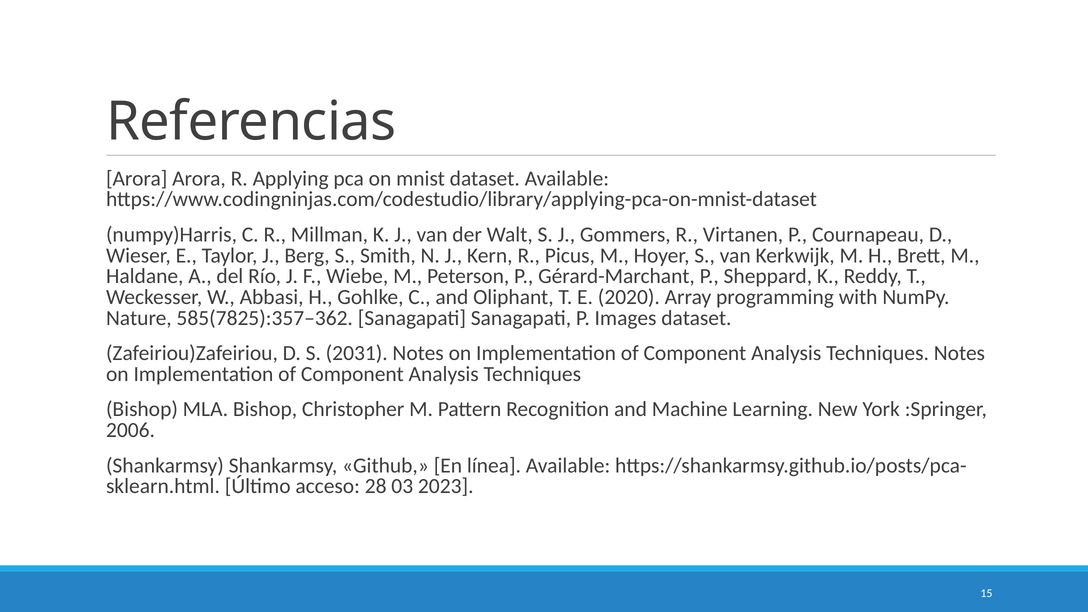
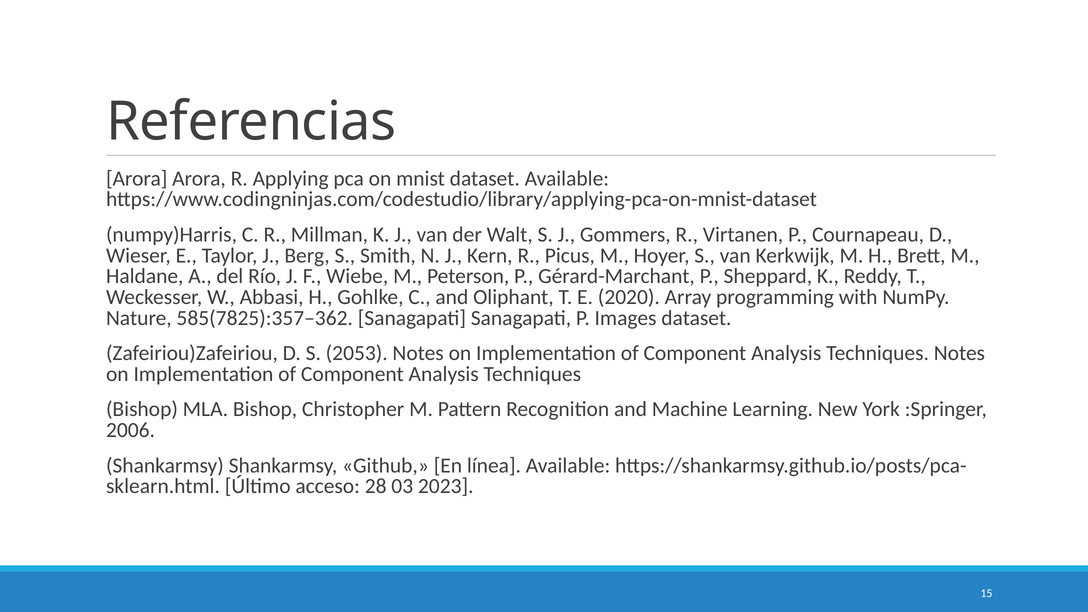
2031: 2031 -> 2053
